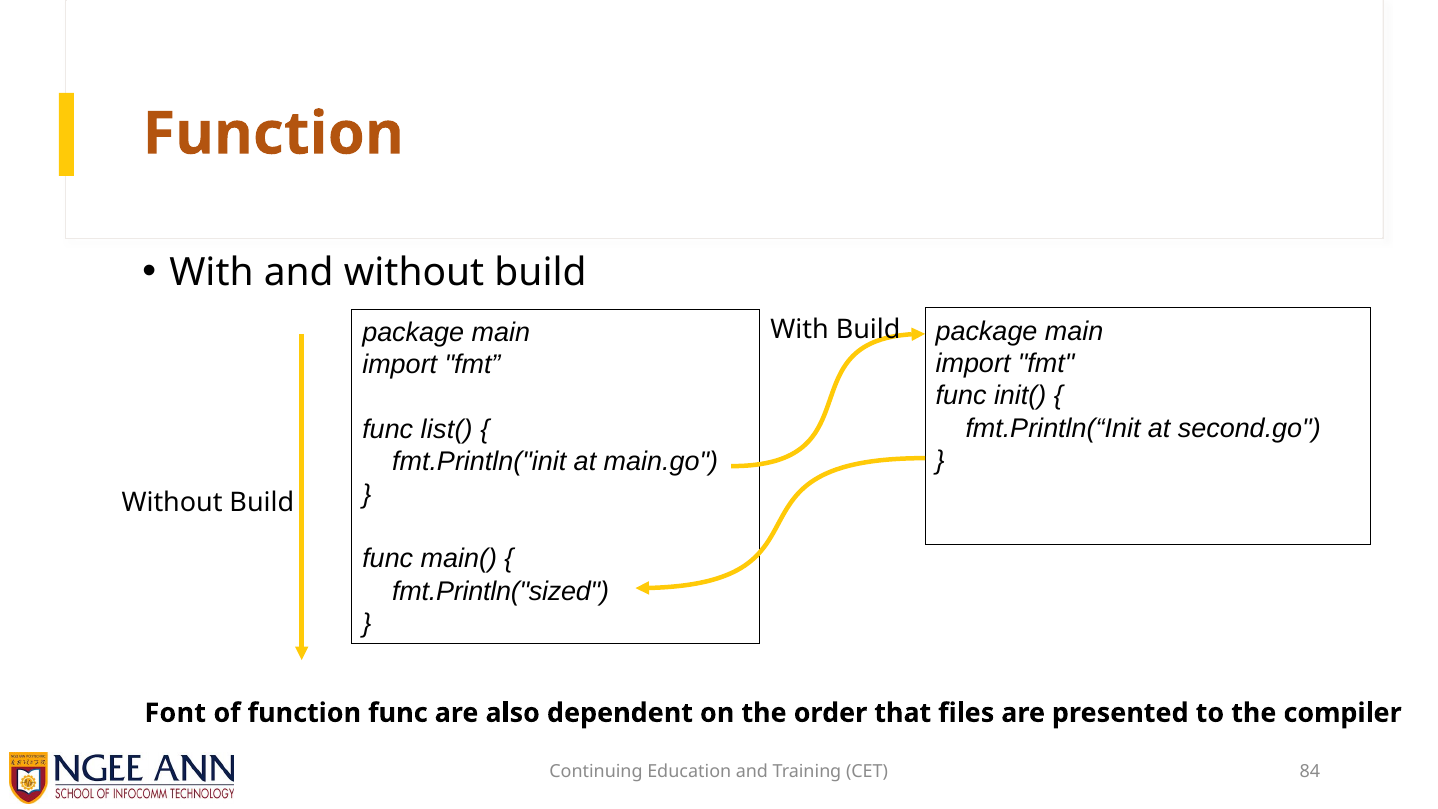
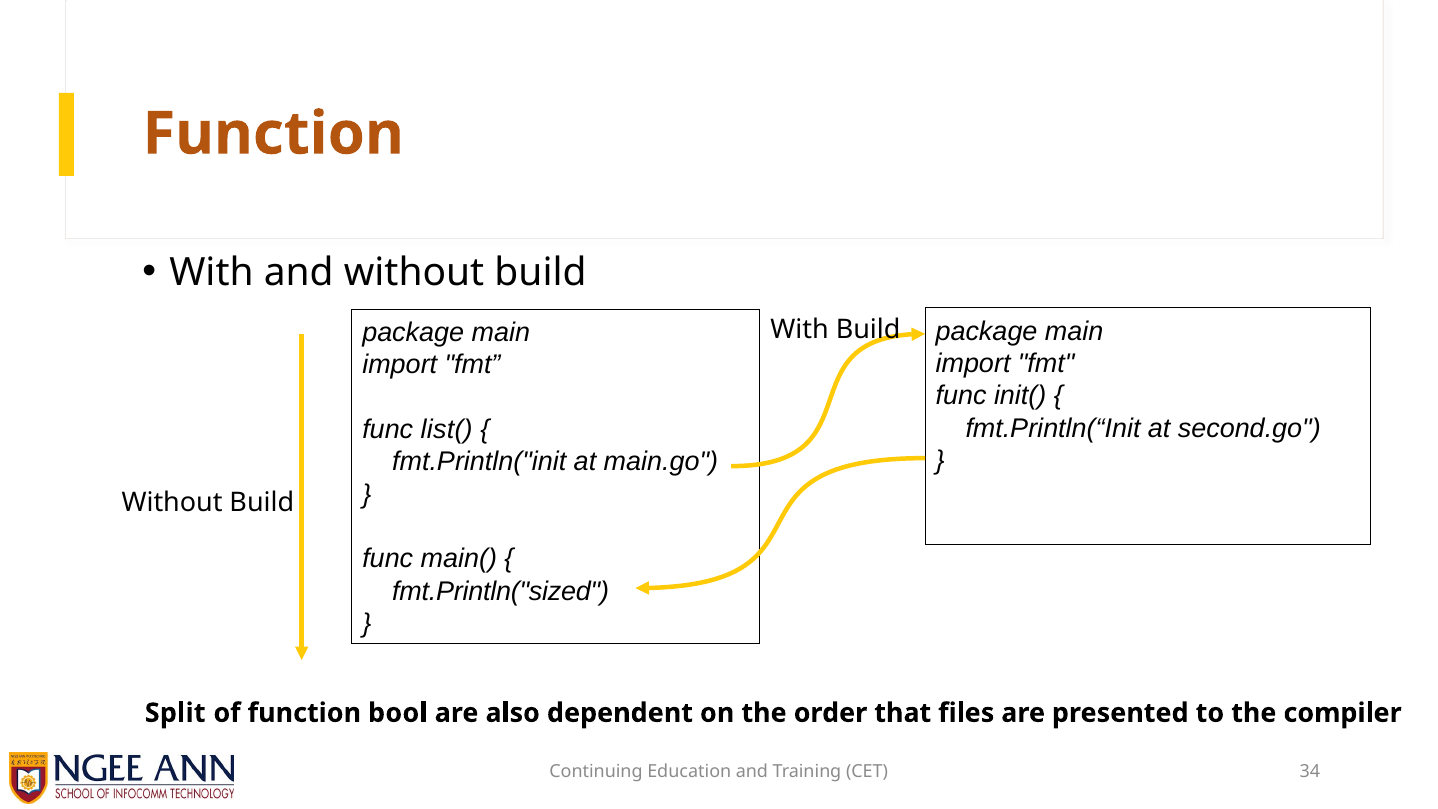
Font: Font -> Split
function func: func -> bool
84: 84 -> 34
